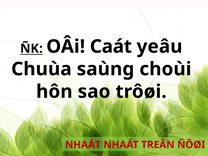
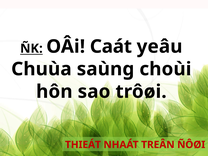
NHAÁT at (83, 145): NHAÁT -> THIEÁT
